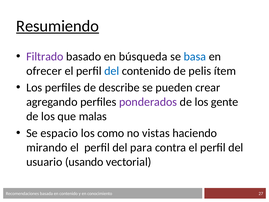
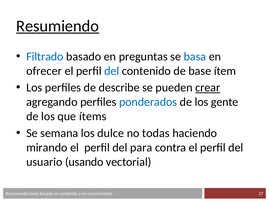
Filtrado colour: purple -> blue
búsqueda: búsqueda -> preguntas
pelis: pelis -> base
crear underline: none -> present
ponderados colour: purple -> blue
malas: malas -> ítems
espacio: espacio -> semana
como: como -> dulce
vistas: vistas -> todas
